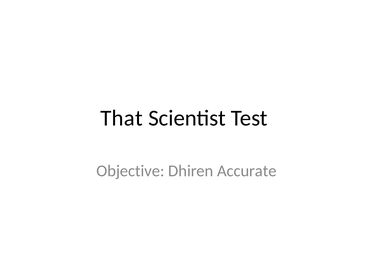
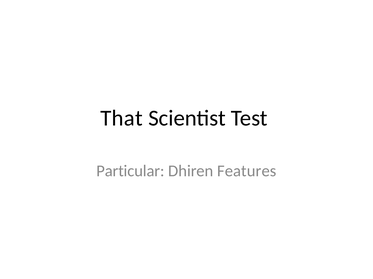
Objective: Objective -> Particular
Accurate: Accurate -> Features
